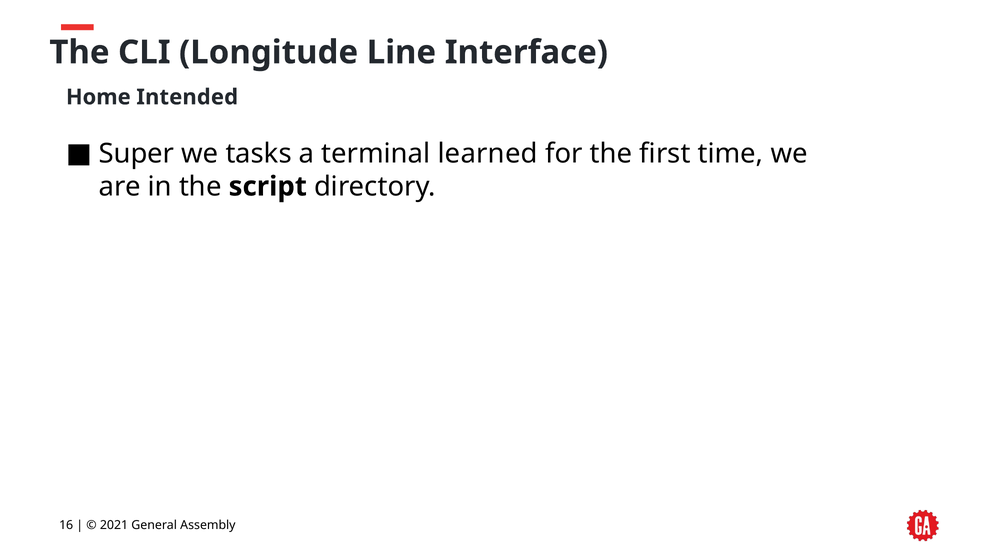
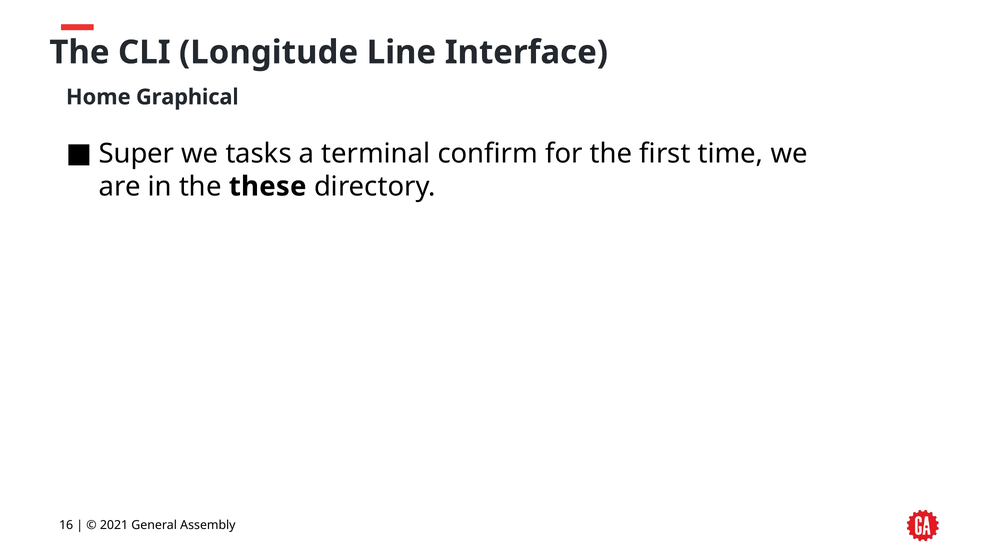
Intended: Intended -> Graphical
learned: learned -> confirm
script: script -> these
